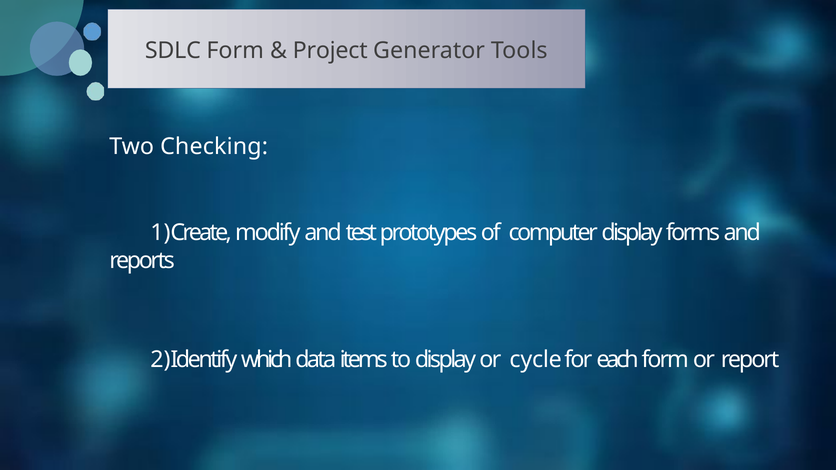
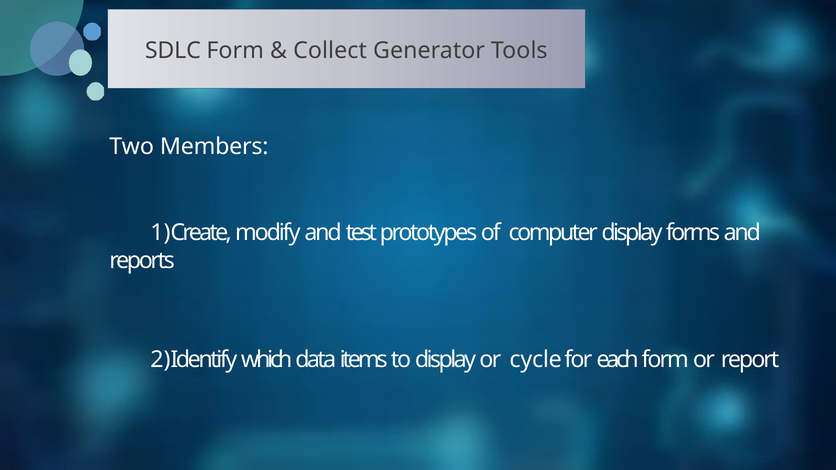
Project: Project -> Collect
Checking: Checking -> Members
